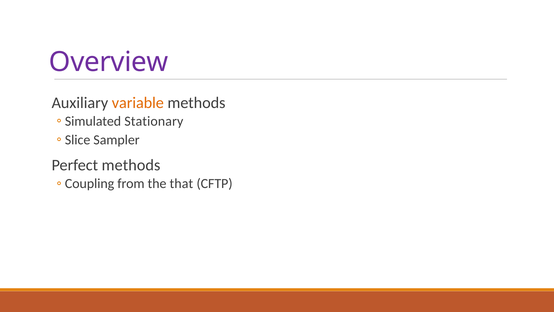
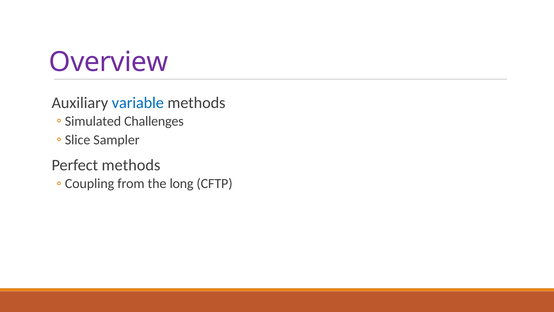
variable colour: orange -> blue
Stationary: Stationary -> Challenges
that: that -> long
